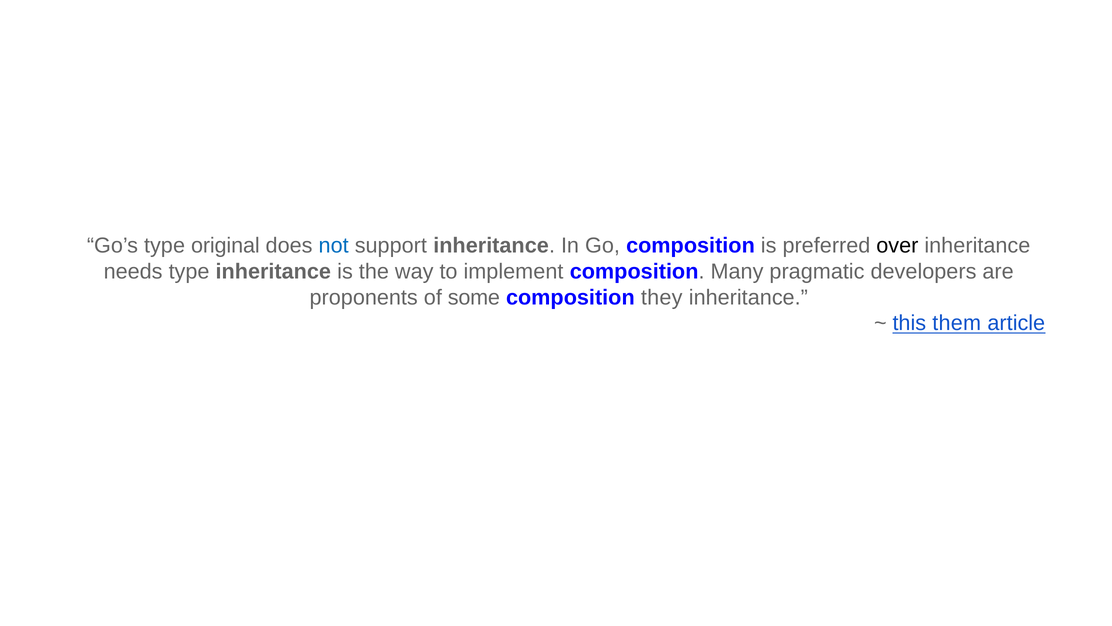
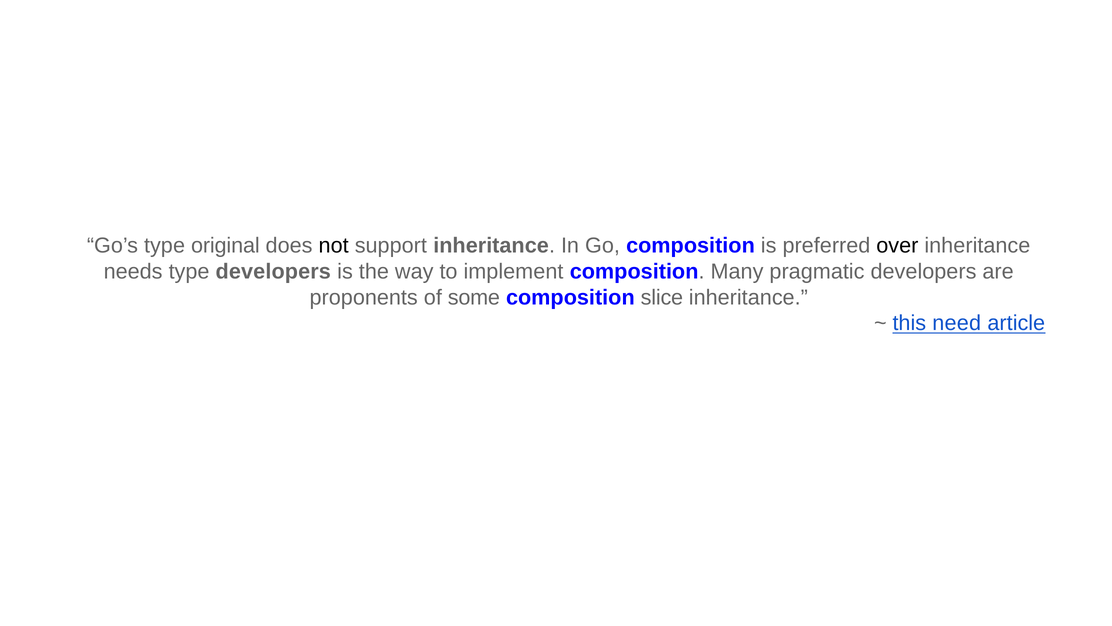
not colour: blue -> black
type inheritance: inheritance -> developers
they: they -> slice
them: them -> need
